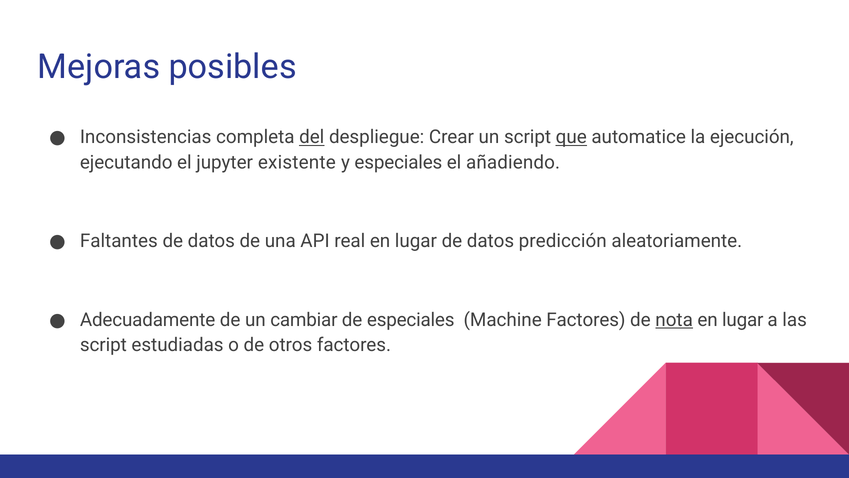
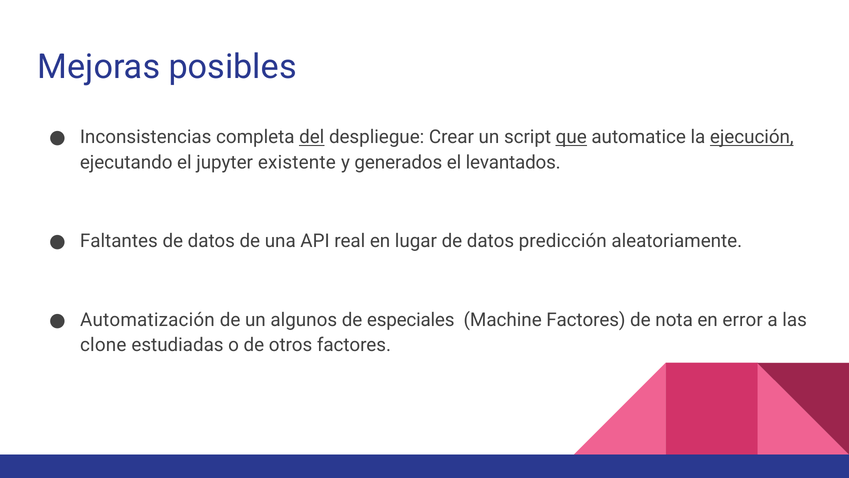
ejecución underline: none -> present
y especiales: especiales -> generados
añadiendo: añadiendo -> levantados
Adecuadamente: Adecuadamente -> Automatización
cambiar: cambiar -> algunos
nota underline: present -> none
lugar at (743, 320): lugar -> error
script at (103, 345): script -> clone
